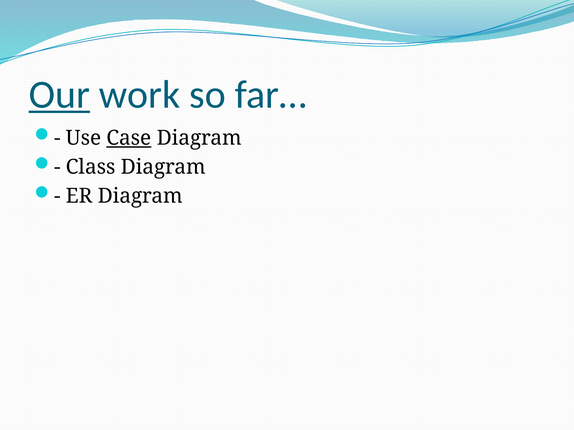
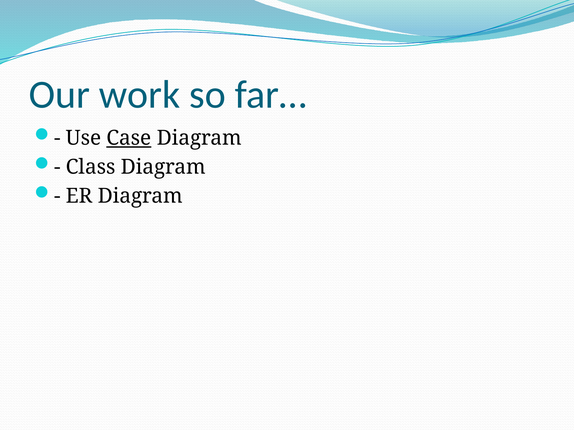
Our underline: present -> none
